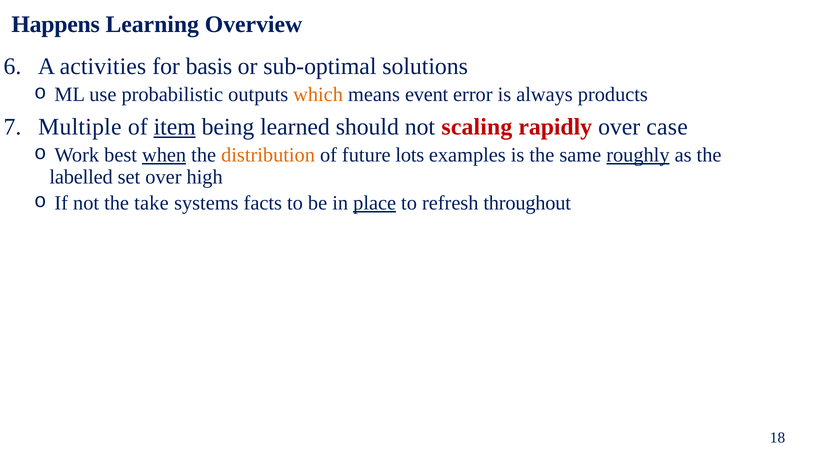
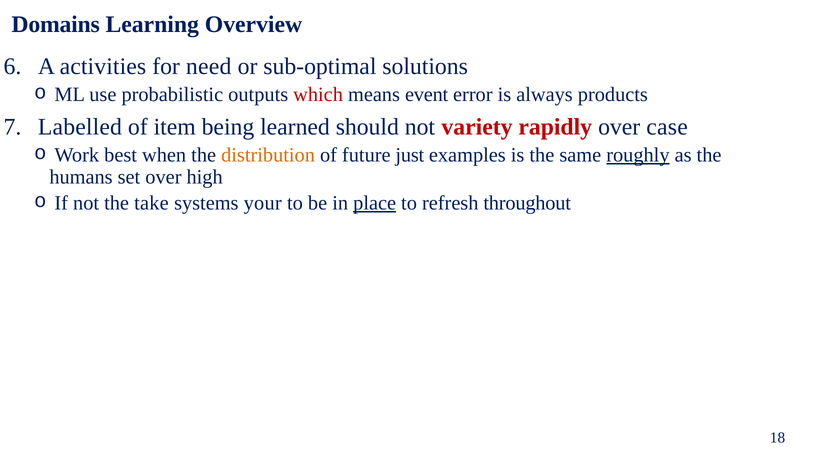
Happens: Happens -> Domains
basis: basis -> need
which colour: orange -> red
Multiple: Multiple -> Labelled
item underline: present -> none
scaling: scaling -> variety
when underline: present -> none
lots: lots -> just
labelled: labelled -> humans
facts: facts -> your
